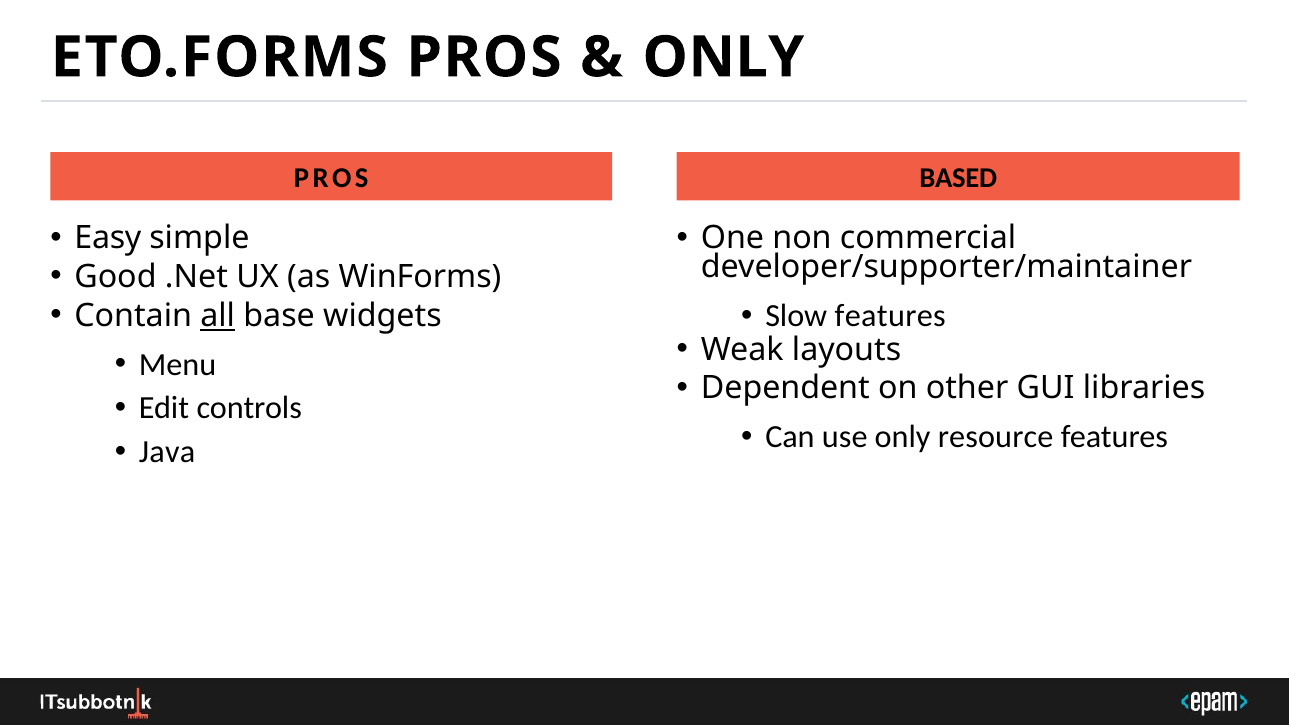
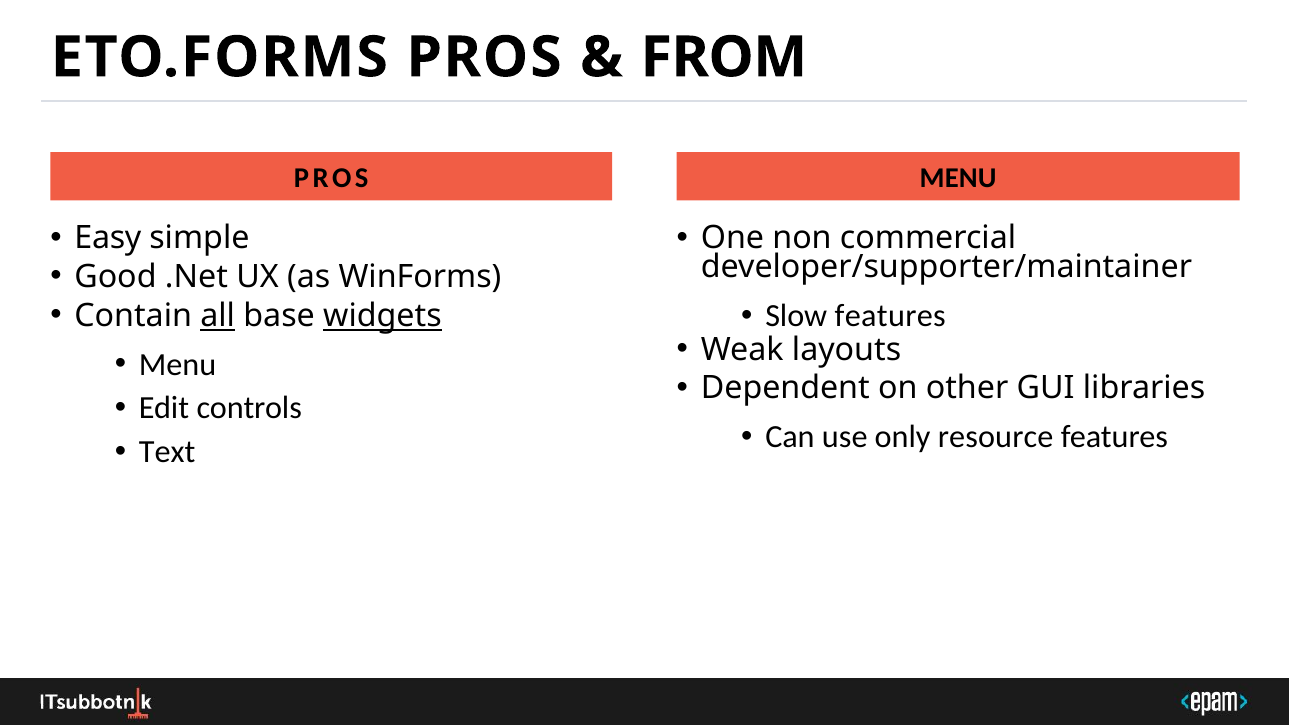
ONLY at (723, 57): ONLY -> FROM
BASED at (958, 178): BASED -> MENU
widgets underline: none -> present
Java: Java -> Text
